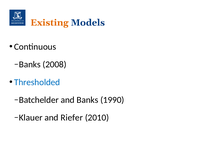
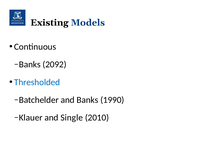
Existing colour: orange -> black
2008: 2008 -> 2092
Riefer: Riefer -> Single
